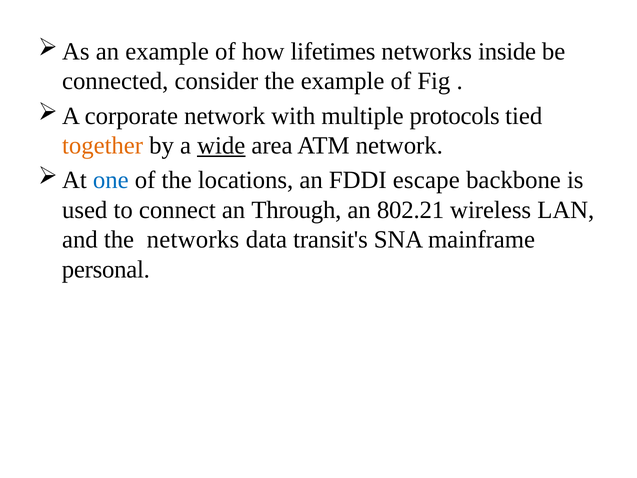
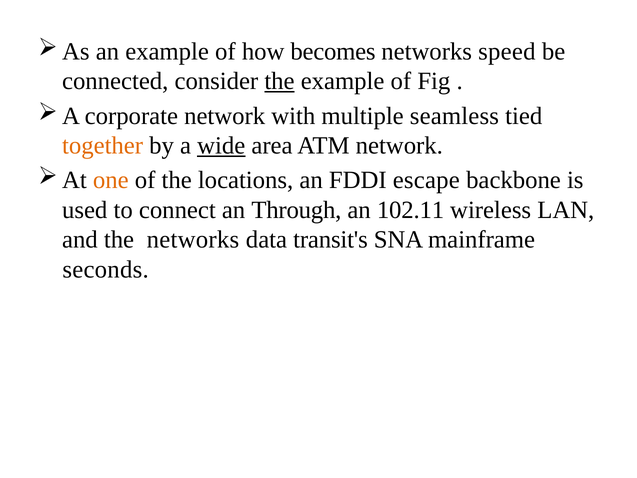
lifetimes: lifetimes -> becomes
inside: inside -> speed
the at (279, 81) underline: none -> present
protocols: protocols -> seamless
one colour: blue -> orange
802.21: 802.21 -> 102.11
personal: personal -> seconds
